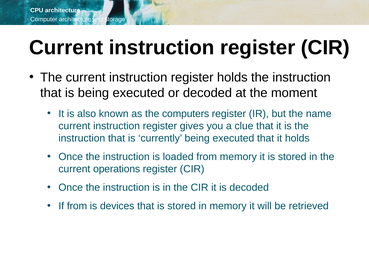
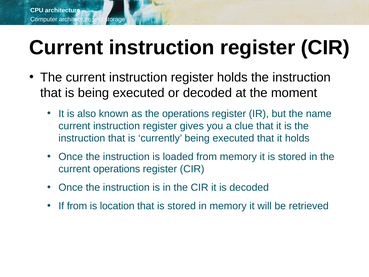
the computers: computers -> operations
devices: devices -> location
